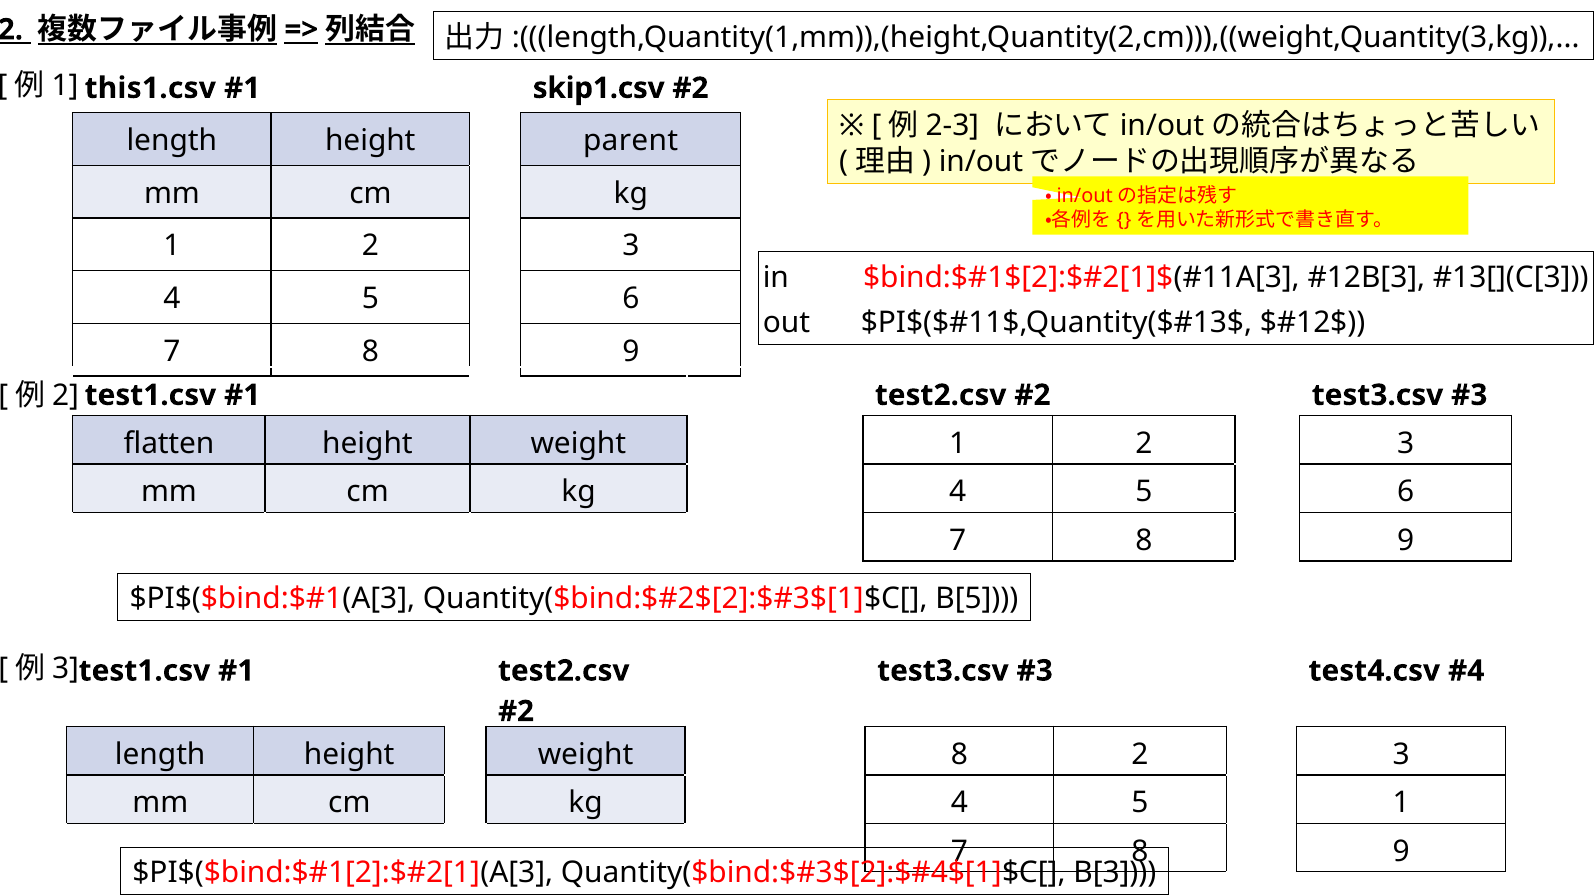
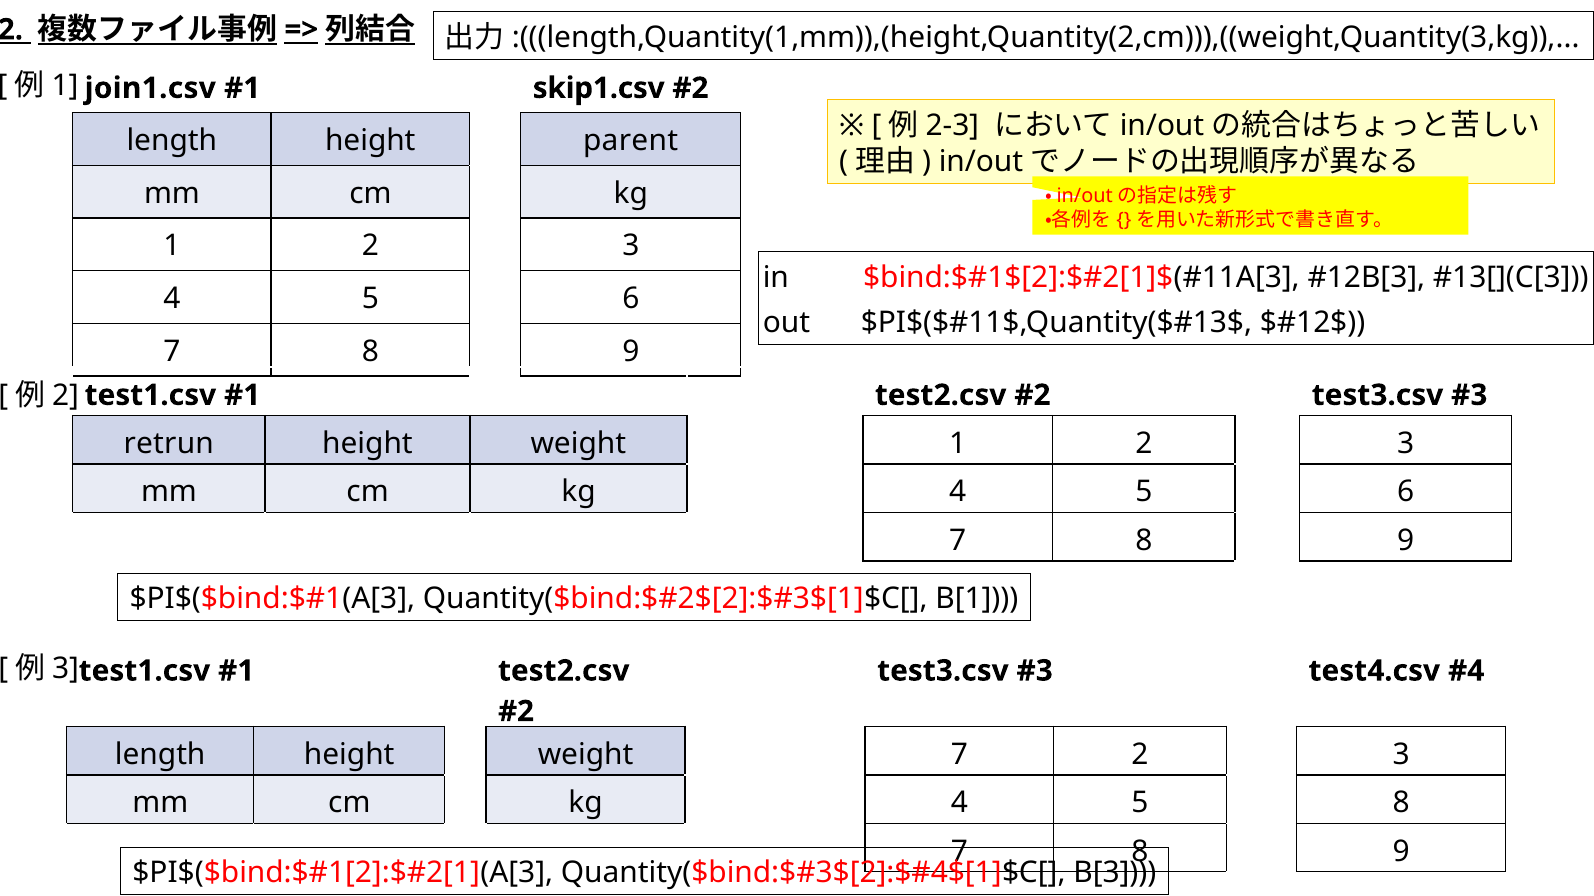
this1.csv: this1.csv -> join1.csv
flatten: flatten -> retrun
B[5: B[5 -> B[1
weight 8: 8 -> 7
5 1: 1 -> 8
